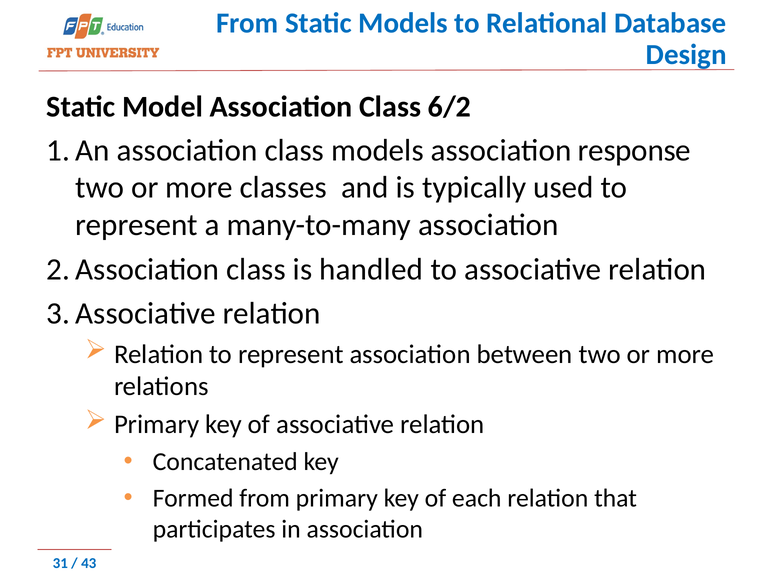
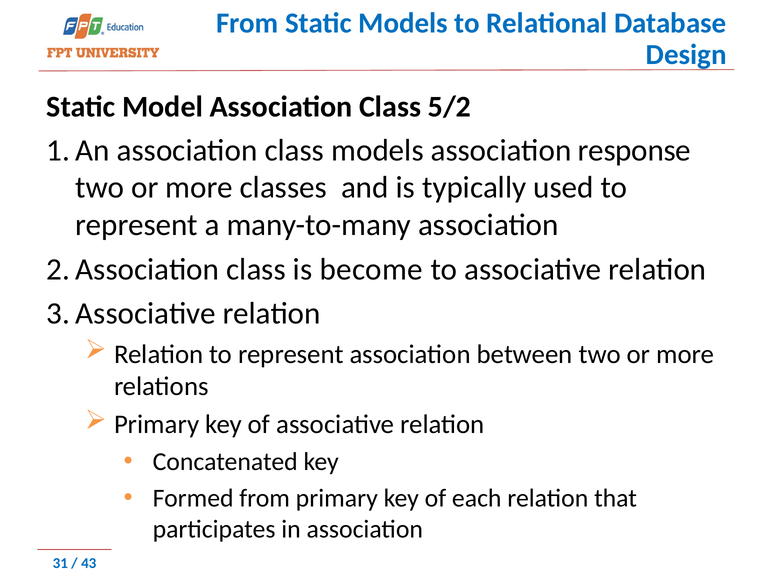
6/2: 6/2 -> 5/2
handled: handled -> become
